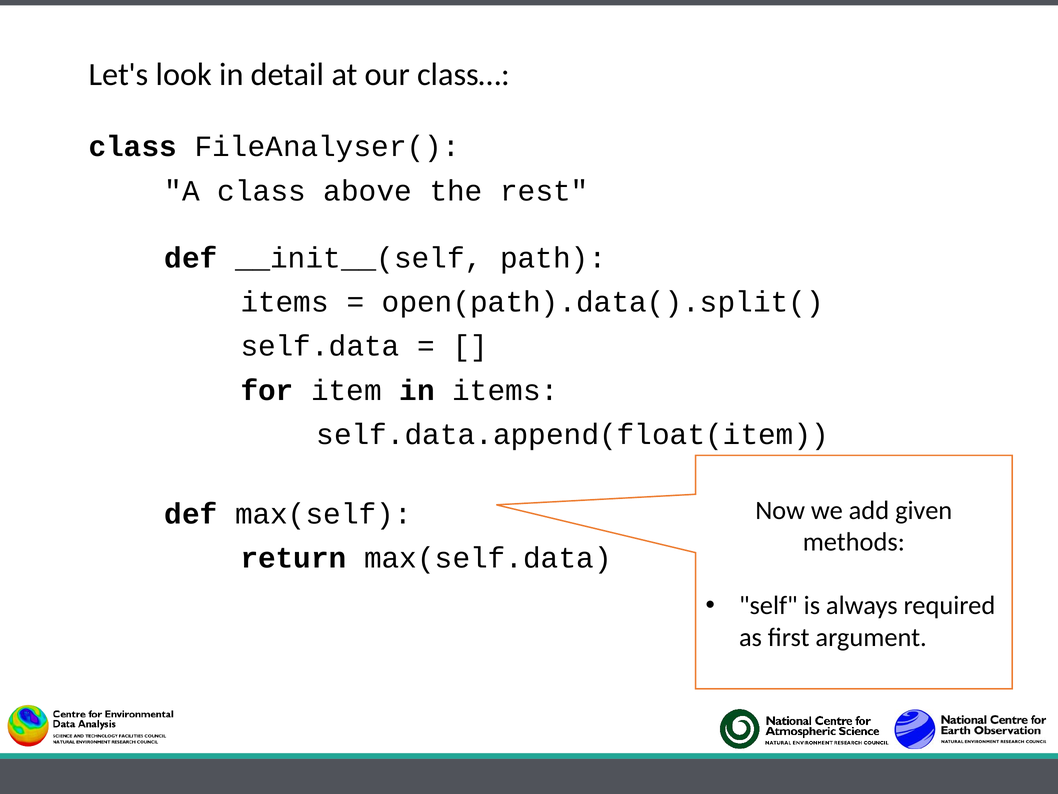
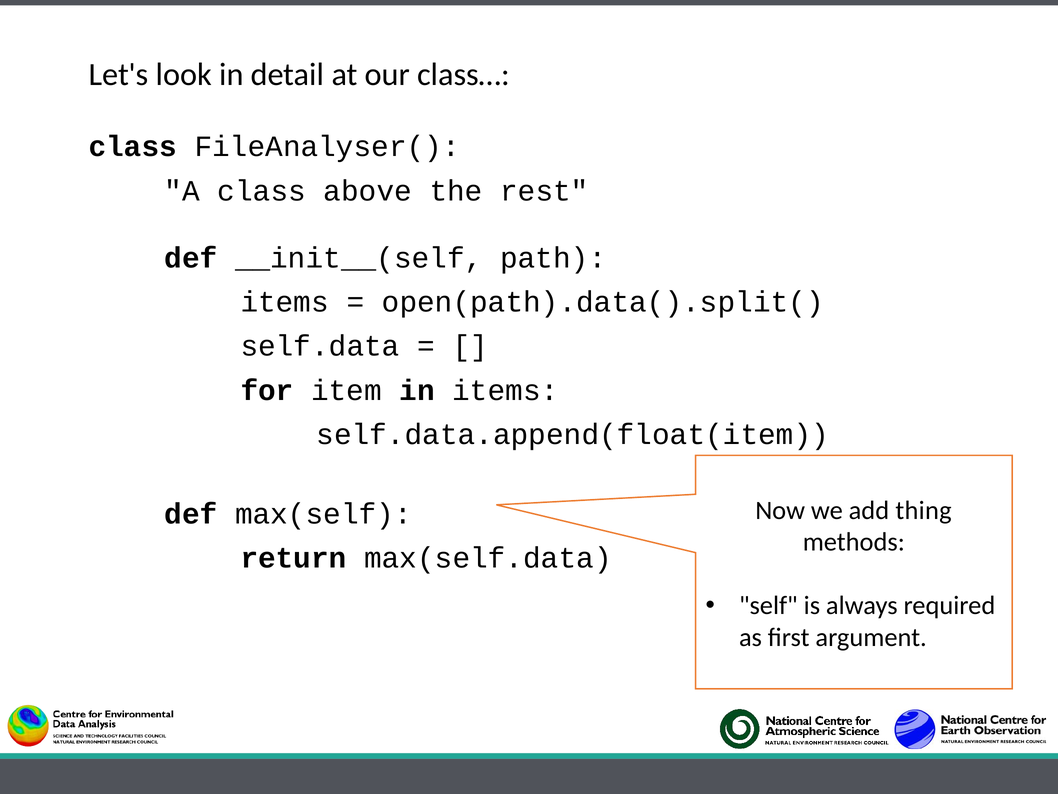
given: given -> thing
